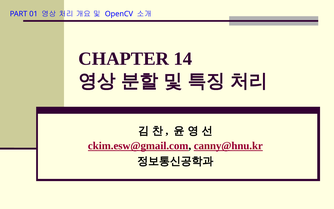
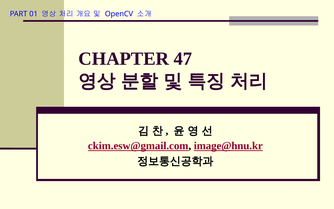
14: 14 -> 47
canny@hnu.kr: canny@hnu.kr -> image@hnu.kr
